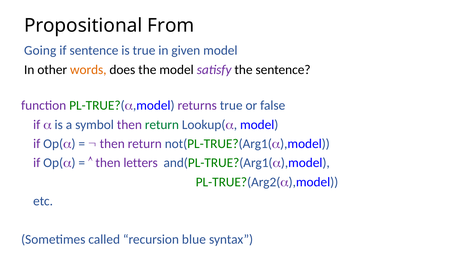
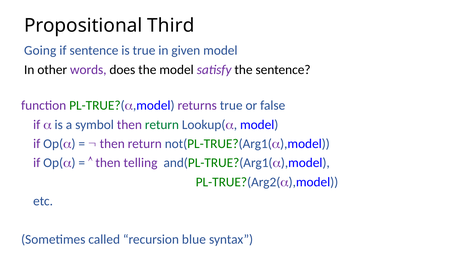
From: From -> Third
words colour: orange -> purple
letters: letters -> telling
